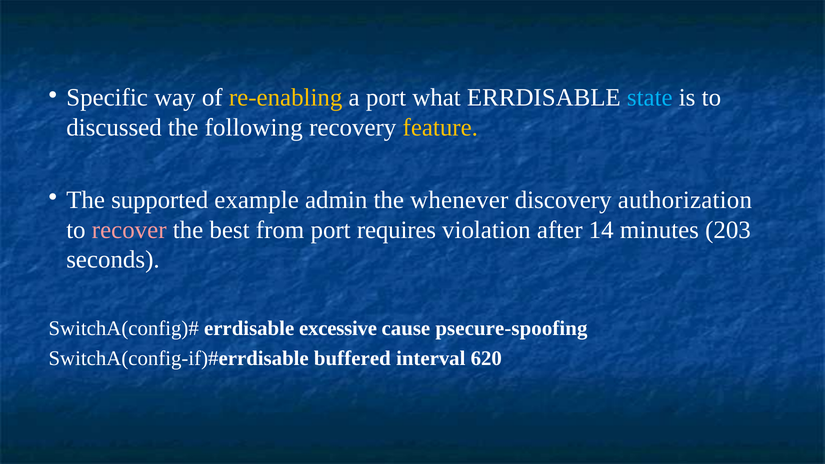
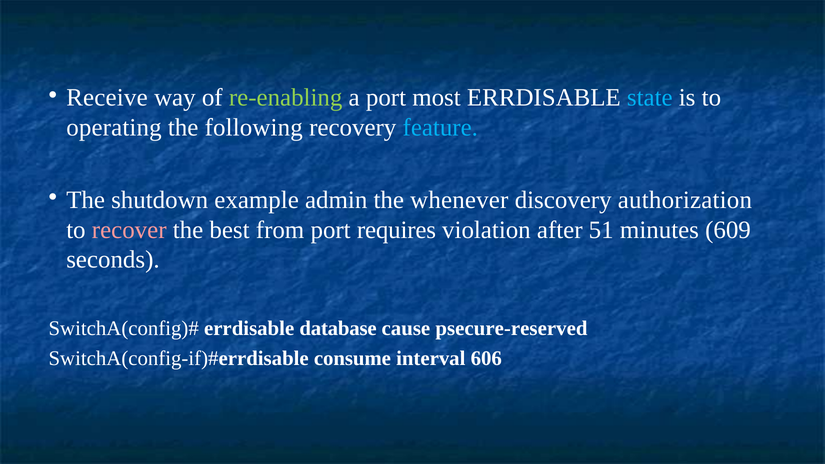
Specific: Specific -> Receive
re-enabling colour: yellow -> light green
what: what -> most
discussed: discussed -> operating
feature colour: yellow -> light blue
supported: supported -> shutdown
14: 14 -> 51
203: 203 -> 609
excessive: excessive -> database
psecure-spoofing: psecure-spoofing -> psecure-reserved
buffered: buffered -> consume
620: 620 -> 606
